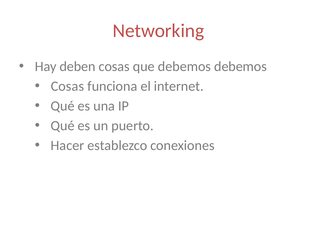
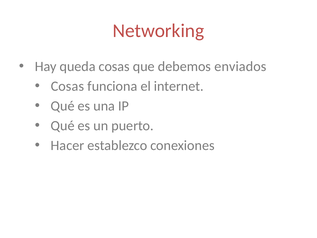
deben: deben -> queda
debemos debemos: debemos -> enviados
